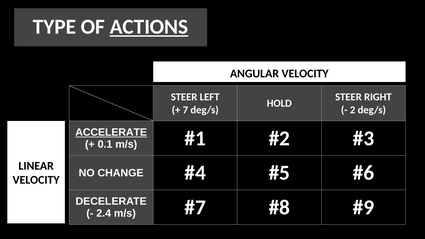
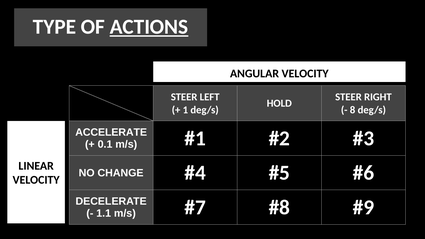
7: 7 -> 1
2: 2 -> 8
ACCELERATE underline: present -> none
2.4: 2.4 -> 1.1
